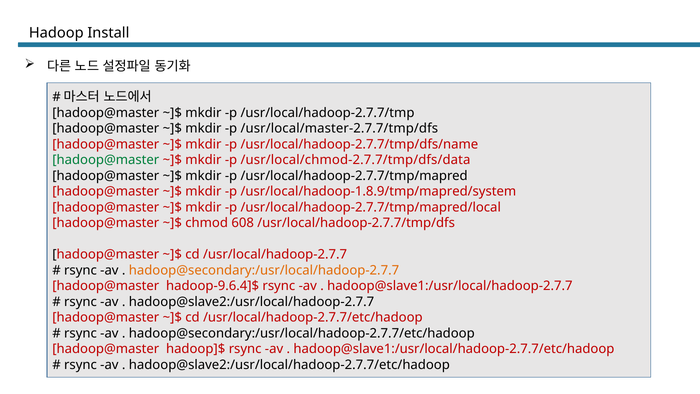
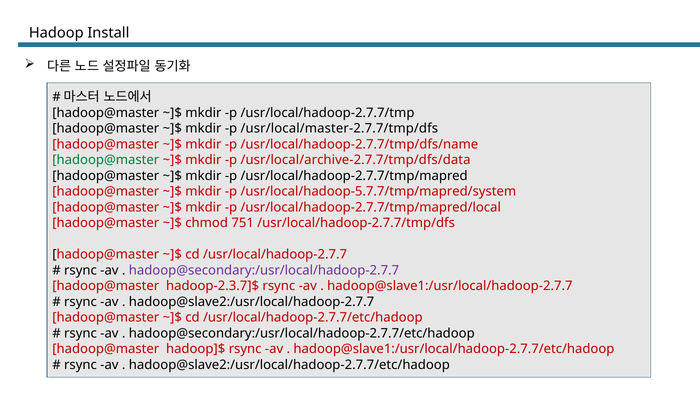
/usr/local/chmod-2.7.7/tmp/dfs/data: /usr/local/chmod-2.7.7/tmp/dfs/data -> /usr/local/archive-2.7.7/tmp/dfs/data
/usr/local/hadoop-1.8.9/tmp/mapred/system: /usr/local/hadoop-1.8.9/tmp/mapred/system -> /usr/local/hadoop-5.7.7/tmp/mapred/system
608: 608 -> 751
hadoop@secondary:/usr/local/hadoop-2.7.7 colour: orange -> purple
hadoop-9.6.4]$: hadoop-9.6.4]$ -> hadoop-2.3.7]$
